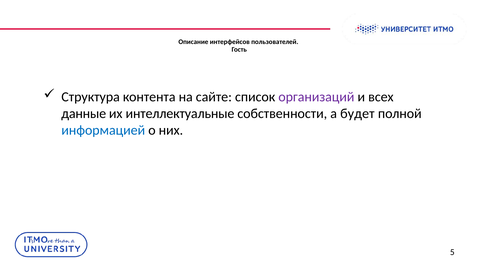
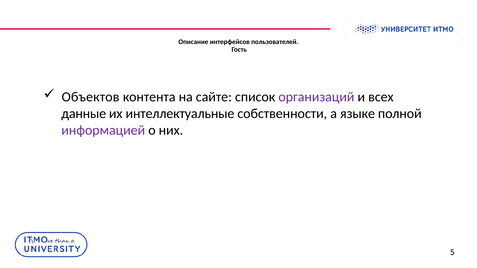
Структура: Структура -> Объектов
будет: будет -> языке
информацией colour: blue -> purple
